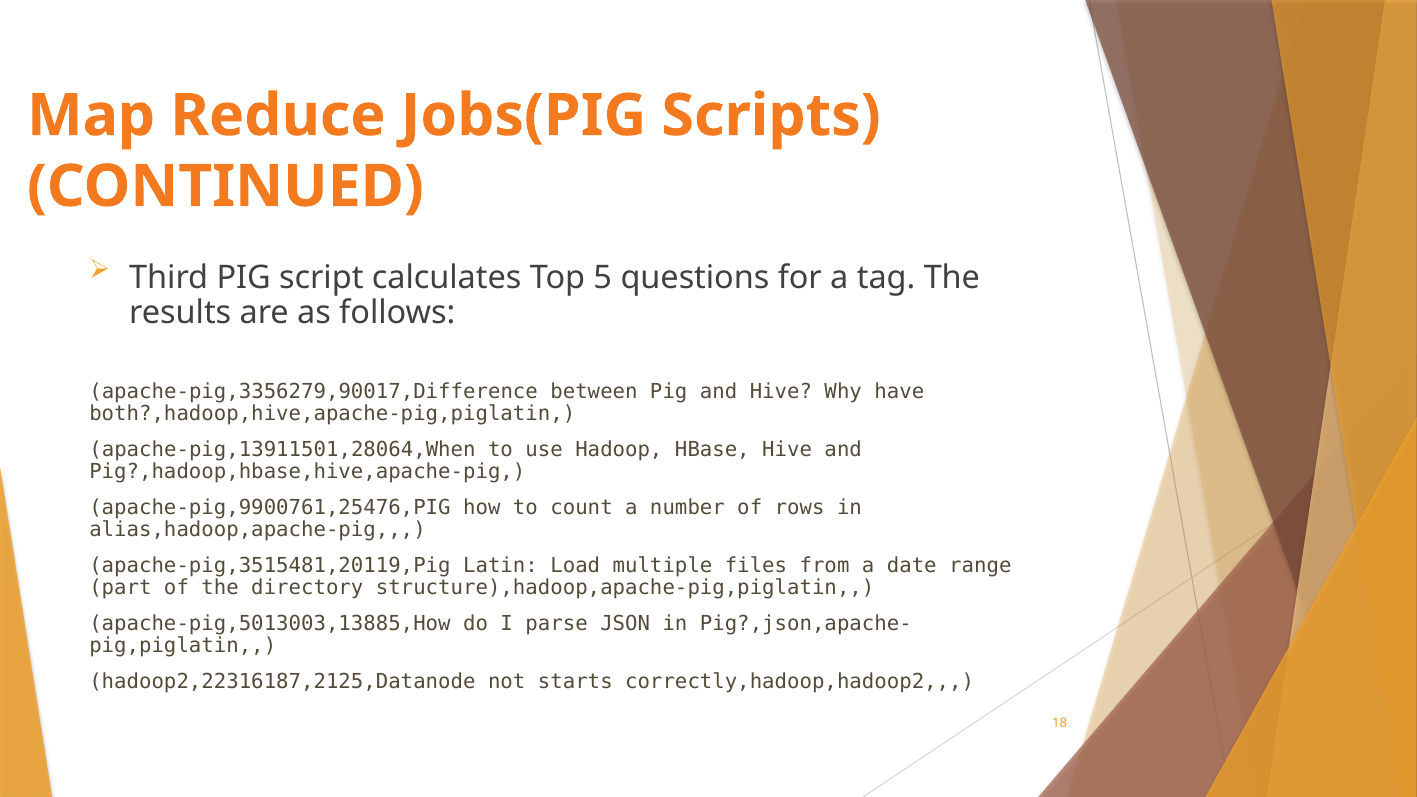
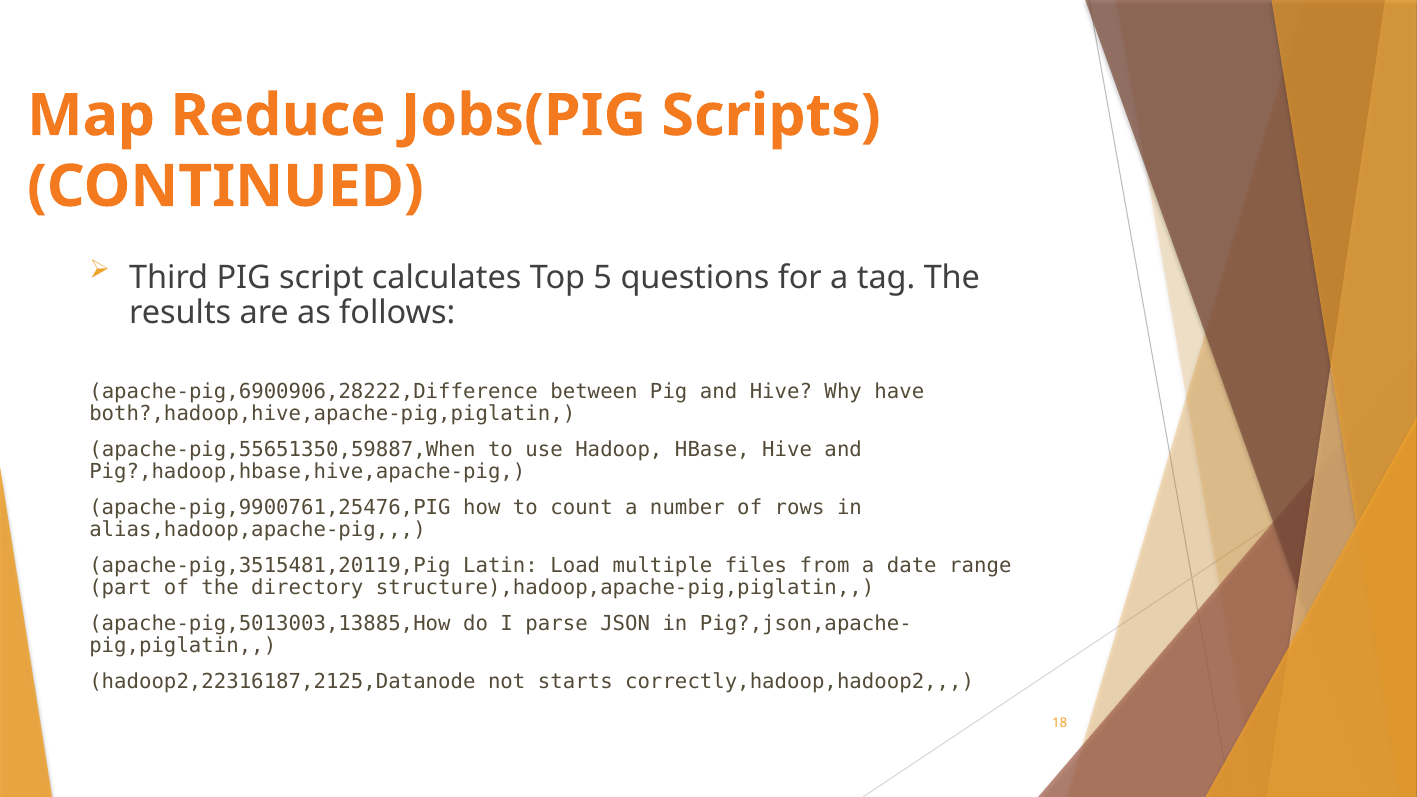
apache-pig,3356279,90017,Difference: apache-pig,3356279,90017,Difference -> apache-pig,6900906,28222,Difference
apache-pig,13911501,28064,When: apache-pig,13911501,28064,When -> apache-pig,55651350,59887,When
